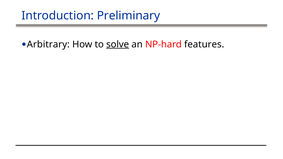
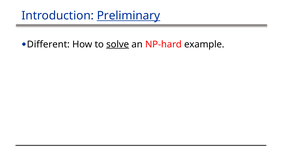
Preliminary underline: none -> present
Arbitrary: Arbitrary -> Different
features: features -> example
